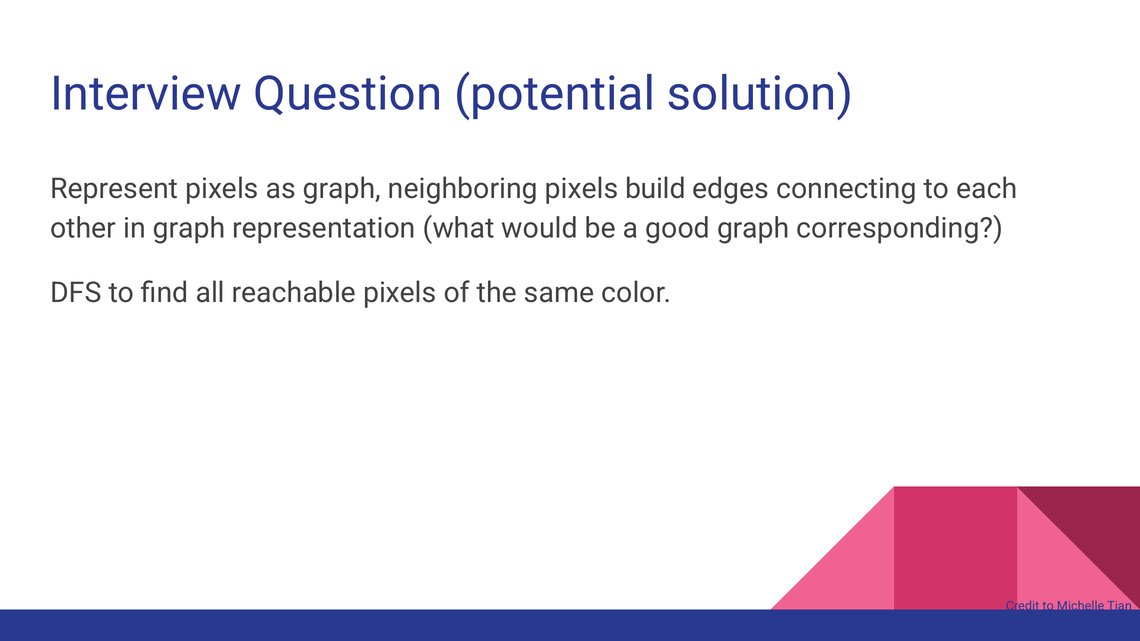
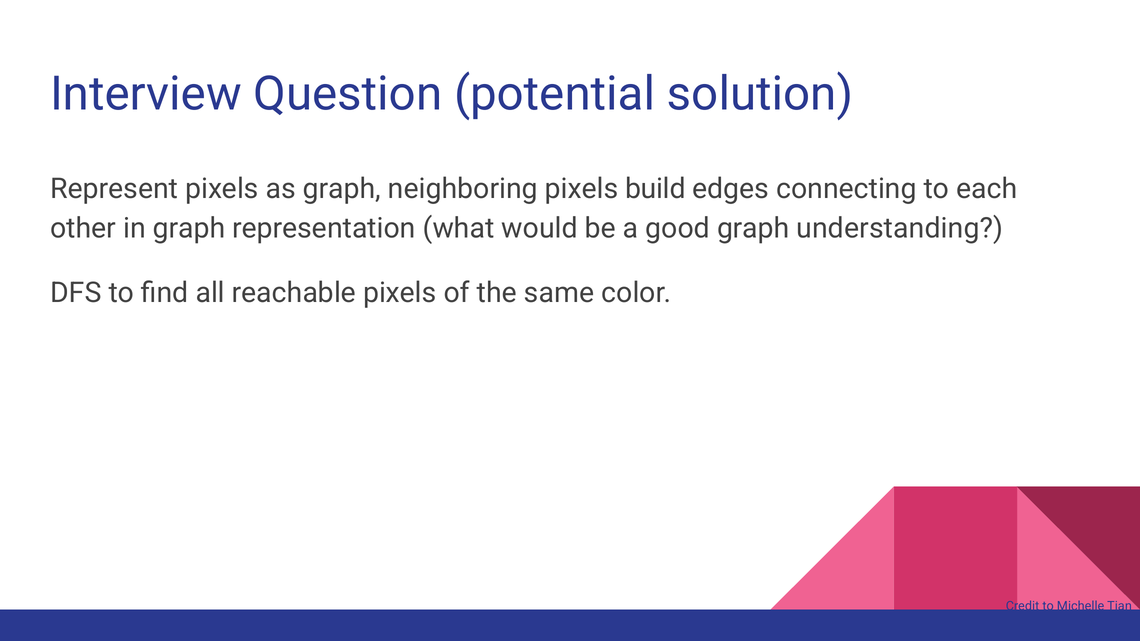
corresponding: corresponding -> understanding
